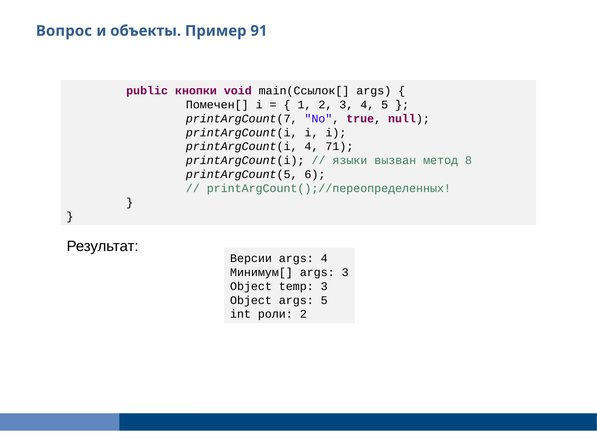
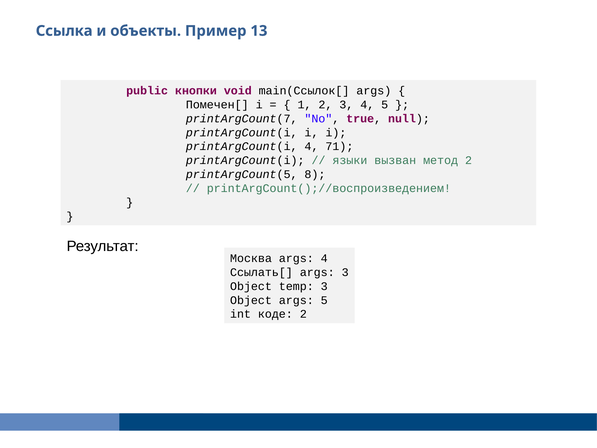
Вопрос: Вопрос -> Ссылка
91: 91 -> 13
метод 8: 8 -> 2
6: 6 -> 8
printArgCount();//переопределенных: printArgCount();//переопределенных -> printArgCount();//воспроизведением
Версии: Версии -> Москва
Минимум[: Минимум[ -> Ссылать[
роли: роли -> коде
